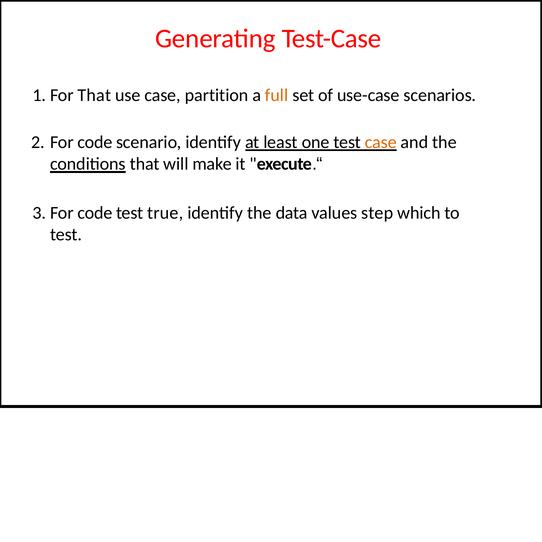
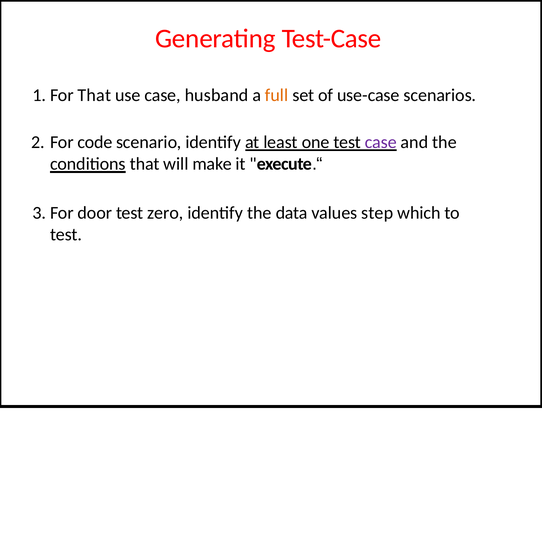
partition: partition -> husband
case at (381, 142) colour: orange -> purple
code at (95, 213): code -> door
true: true -> zero
